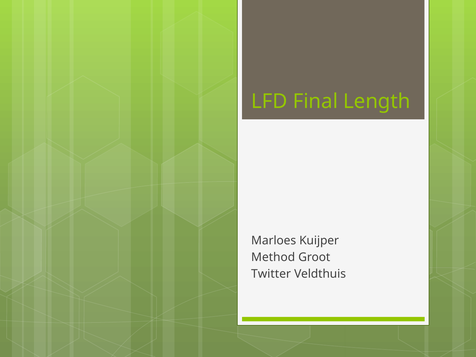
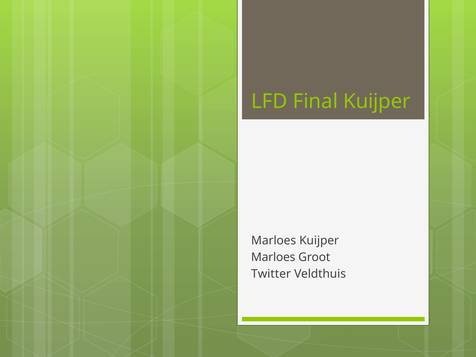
Final Length: Length -> Kuijper
Method at (273, 257): Method -> Marloes
